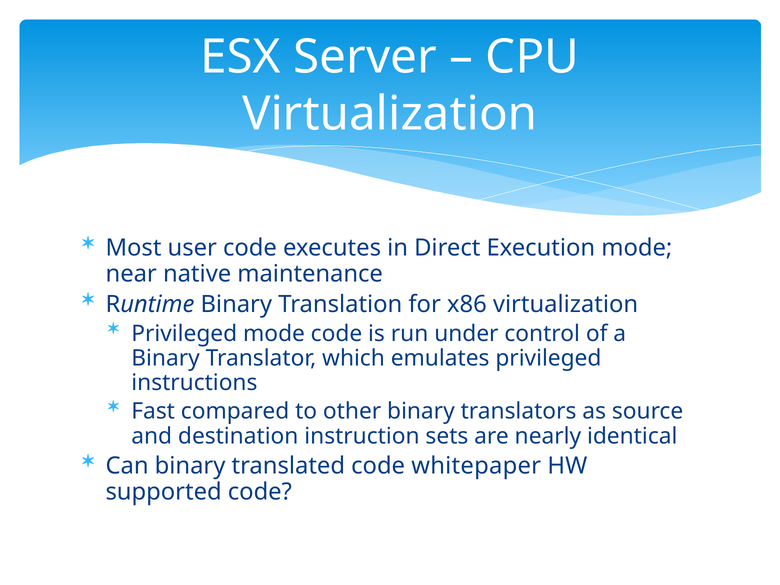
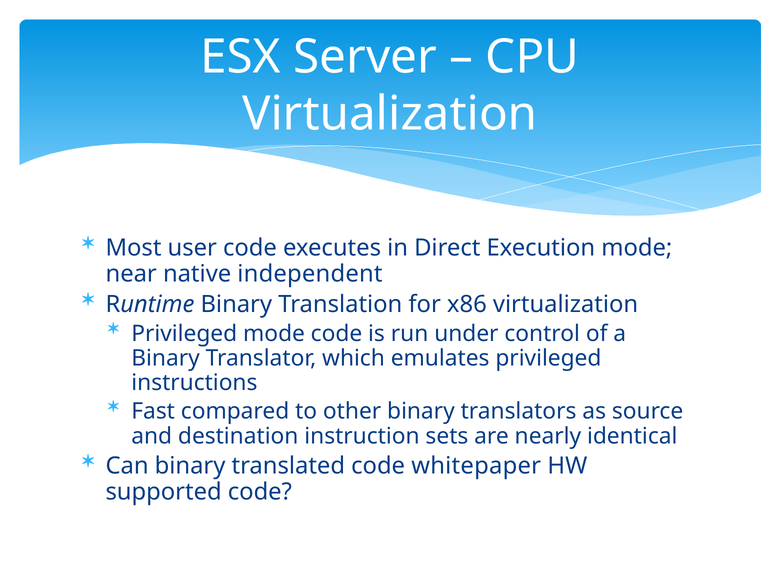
maintenance: maintenance -> independent
